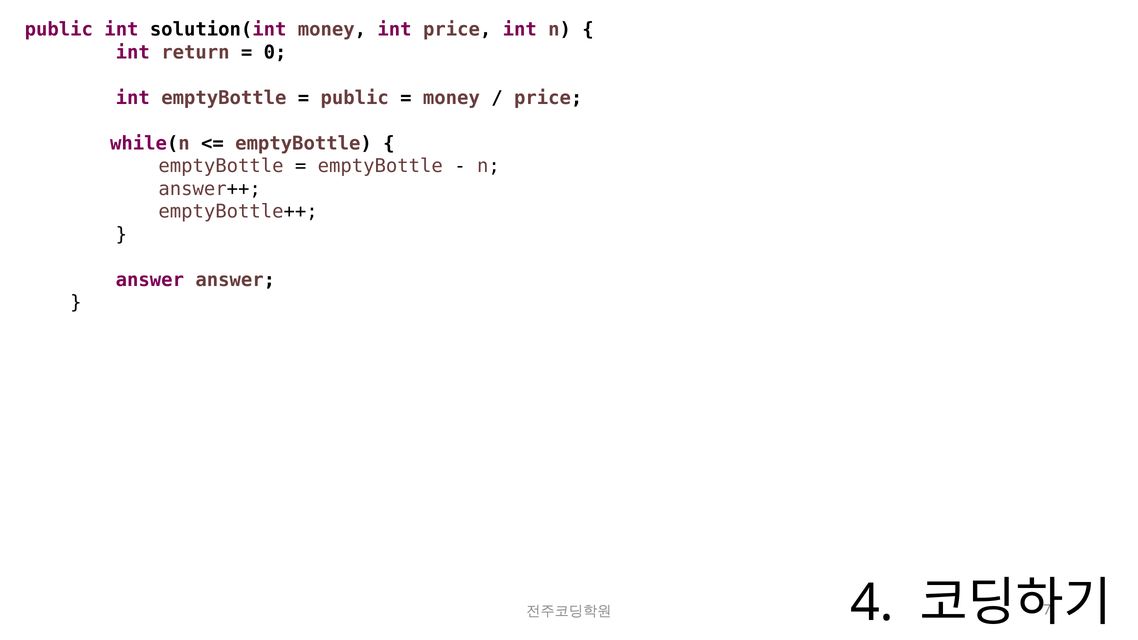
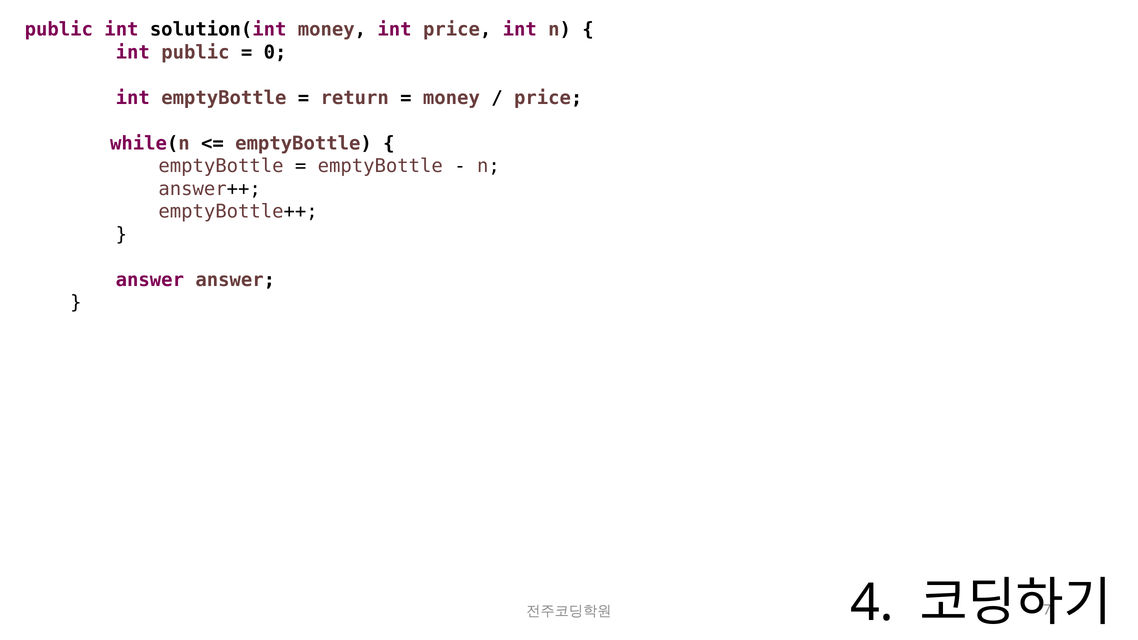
int return: return -> public
public at (355, 98): public -> return
